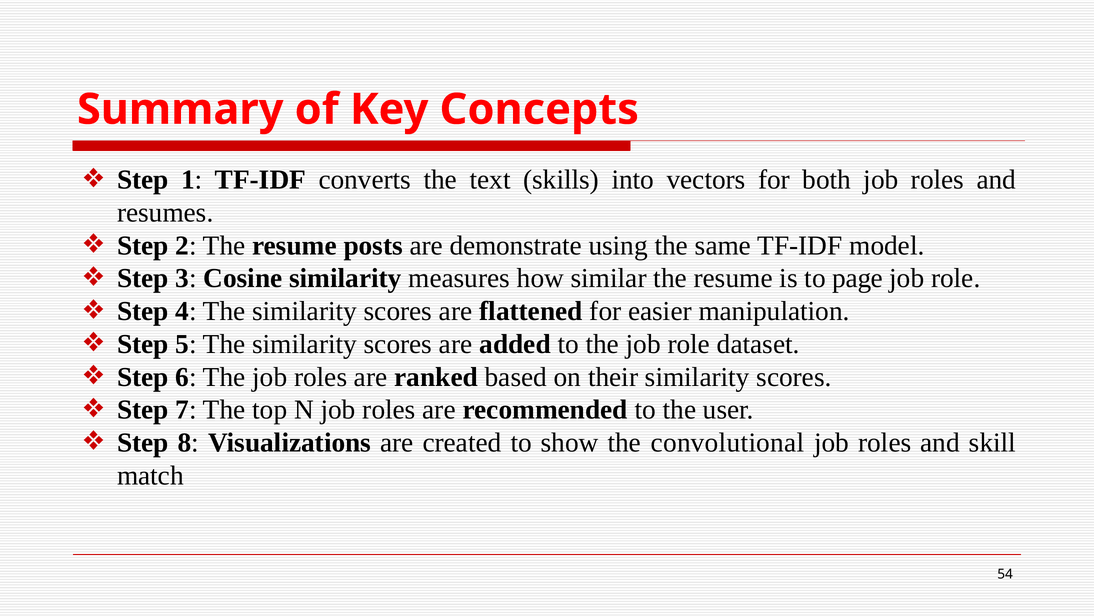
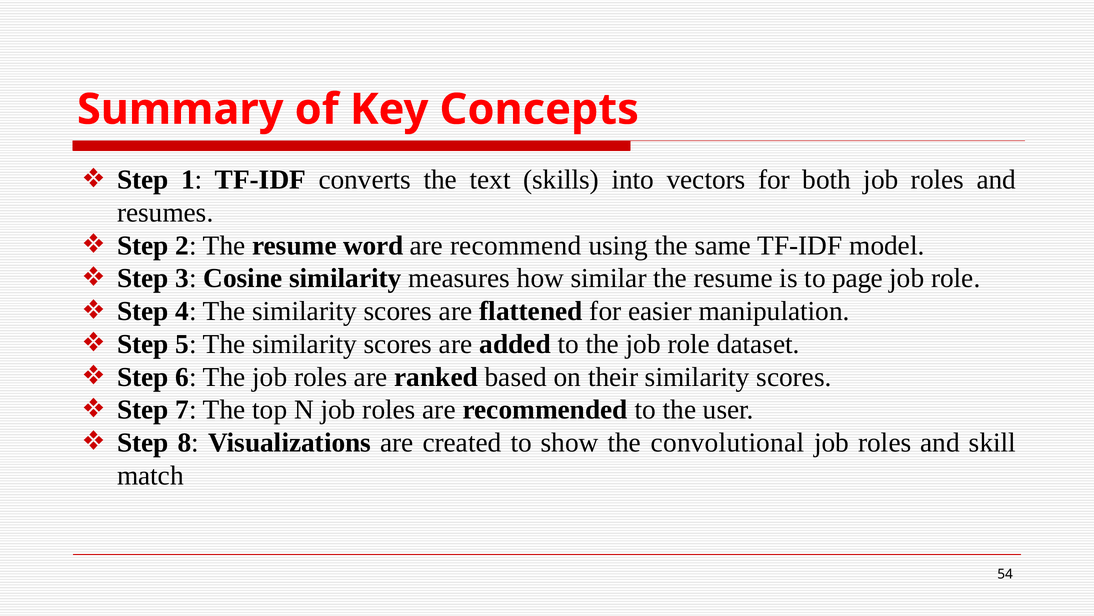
posts: posts -> word
demonstrate: demonstrate -> recommend
